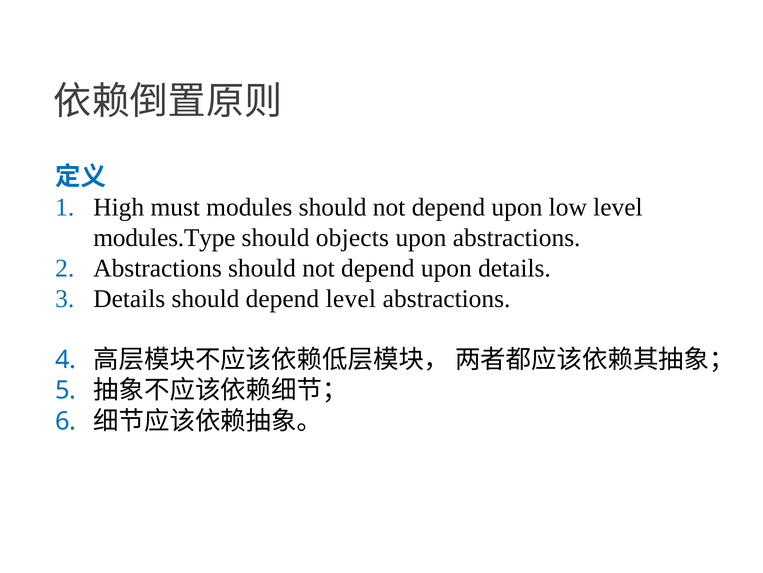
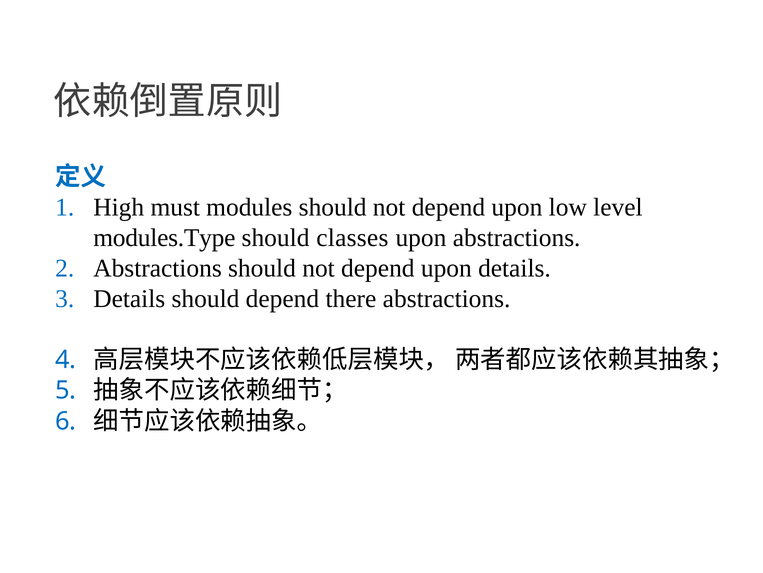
objects: objects -> classes
depend level: level -> there
